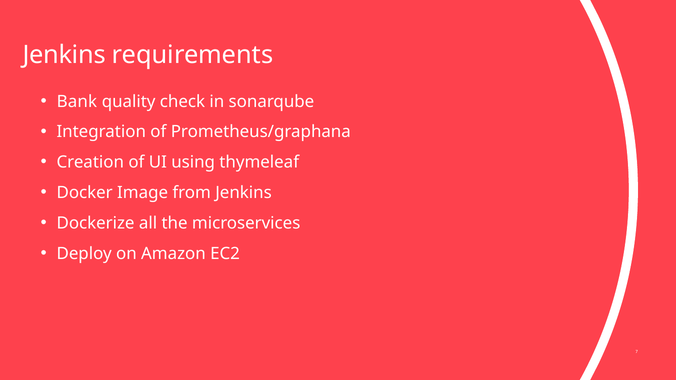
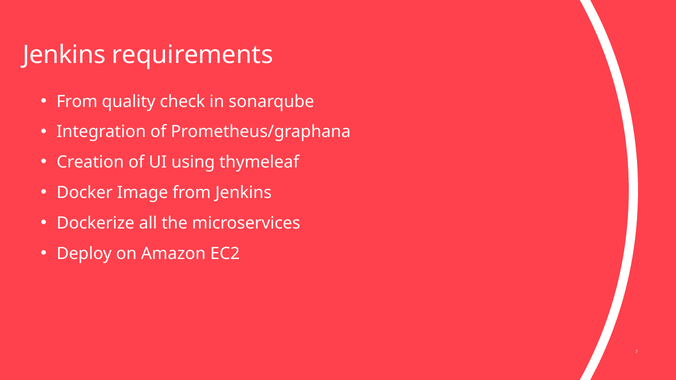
Bank at (77, 102): Bank -> From
